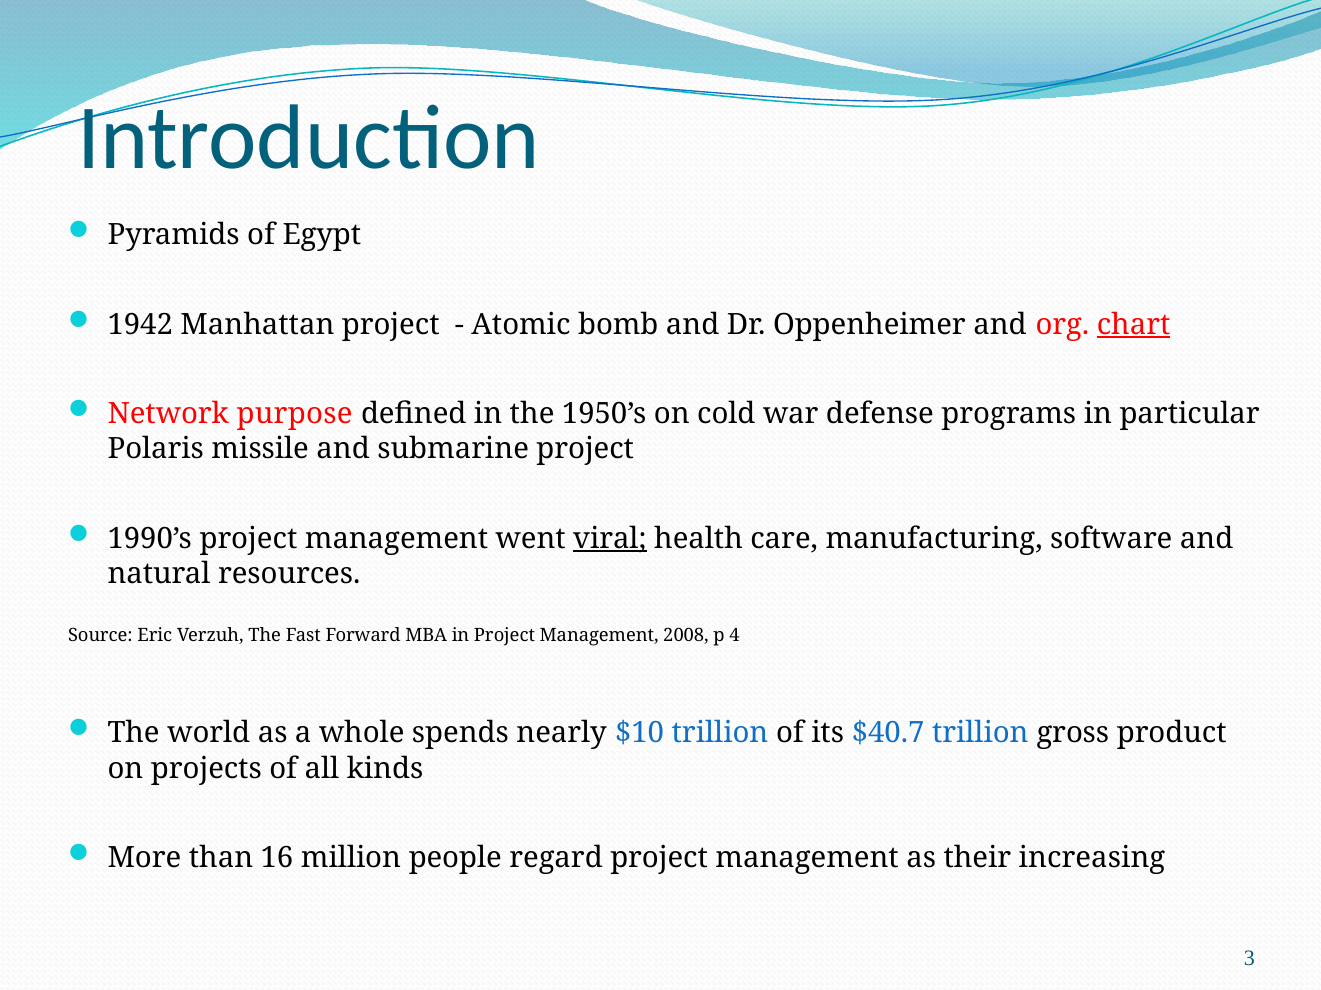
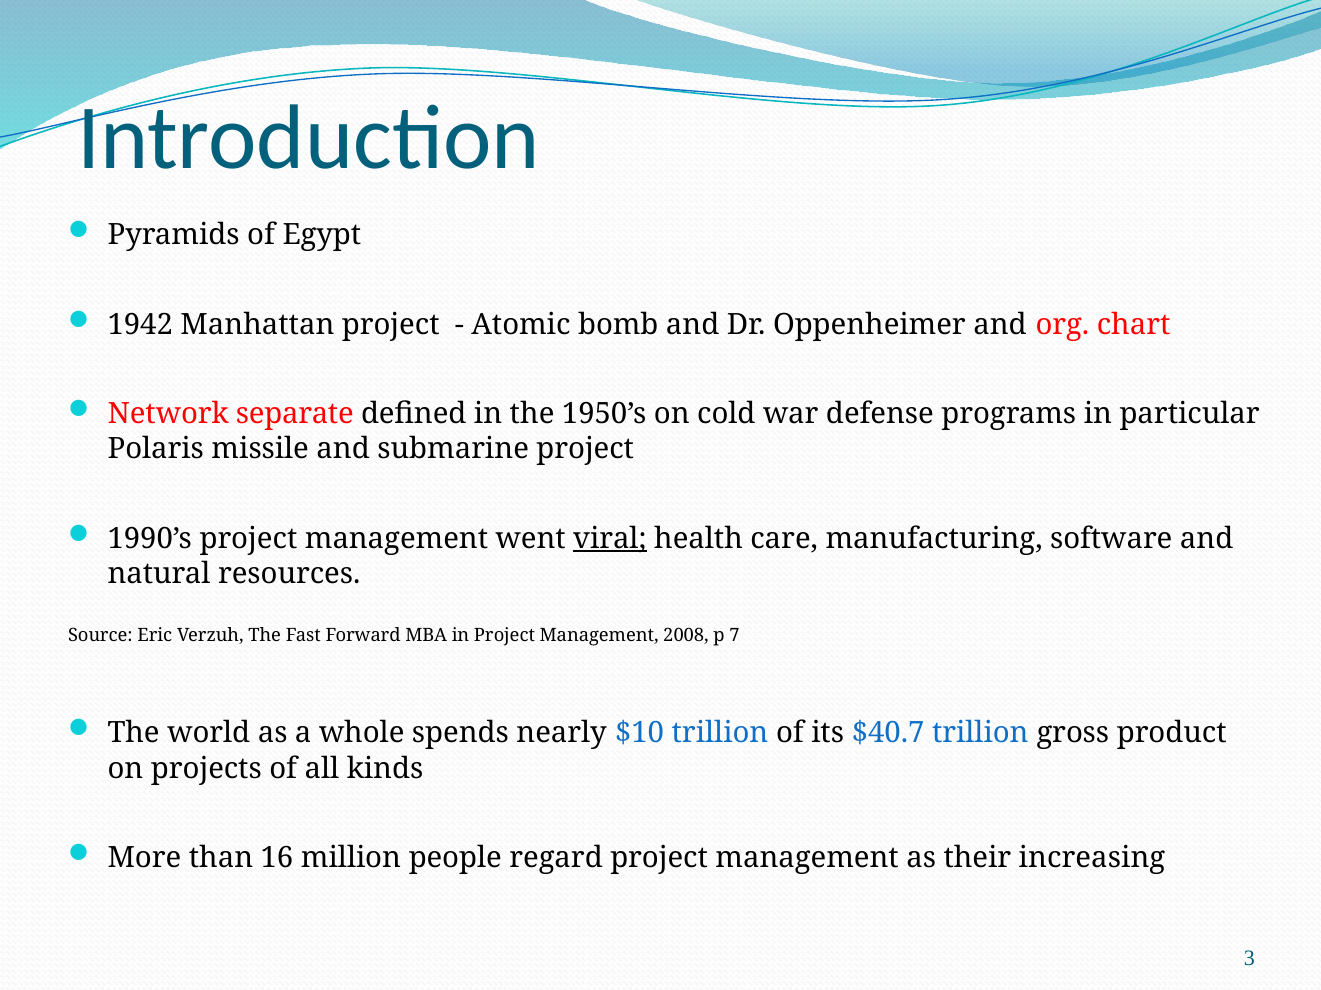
chart underline: present -> none
purpose: purpose -> separate
4: 4 -> 7
